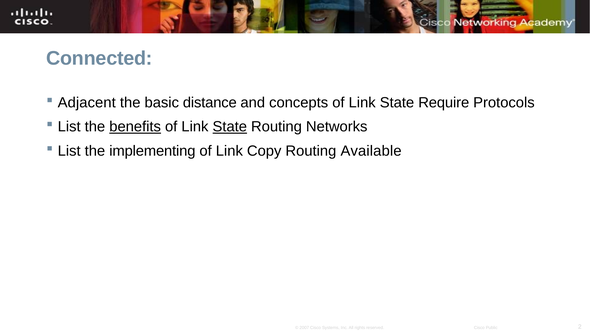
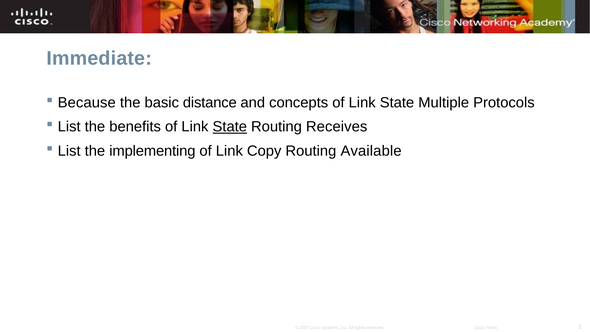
Connected: Connected -> Immediate
Adjacent: Adjacent -> Because
Require: Require -> Multiple
benefits underline: present -> none
Networks: Networks -> Receives
